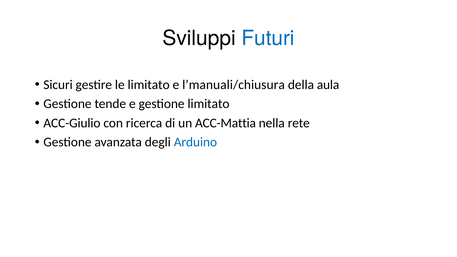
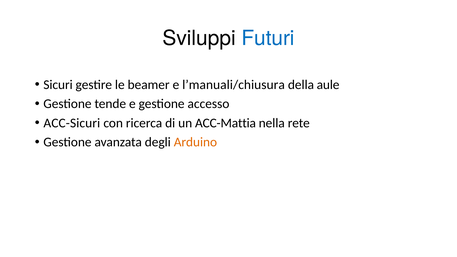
le limitato: limitato -> beamer
aula: aula -> aule
gestione limitato: limitato -> accesso
ACC-Giulio: ACC-Giulio -> ACC-Sicuri
Arduino colour: blue -> orange
